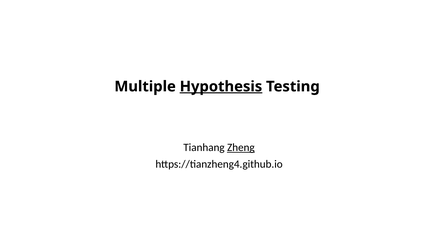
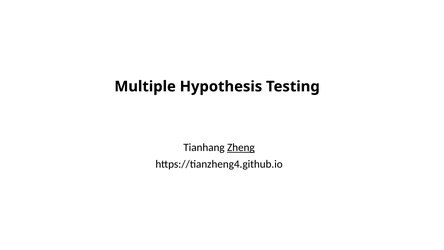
Hypothesis underline: present -> none
